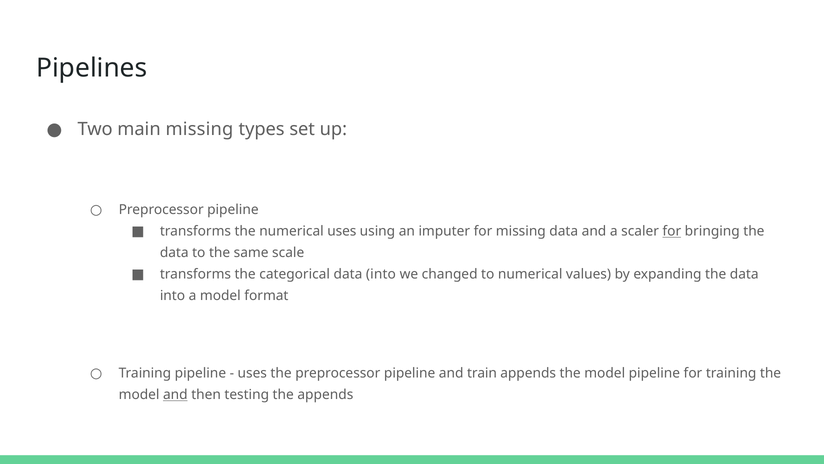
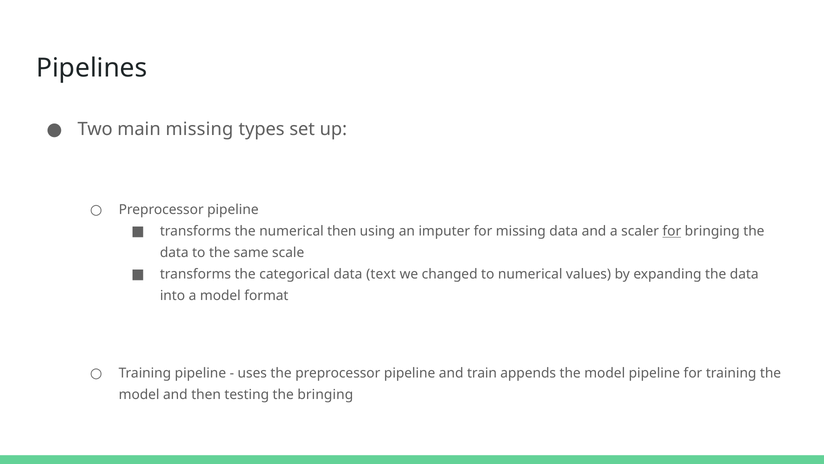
numerical uses: uses -> then
categorical data into: into -> text
and at (175, 394) underline: present -> none
the appends: appends -> bringing
